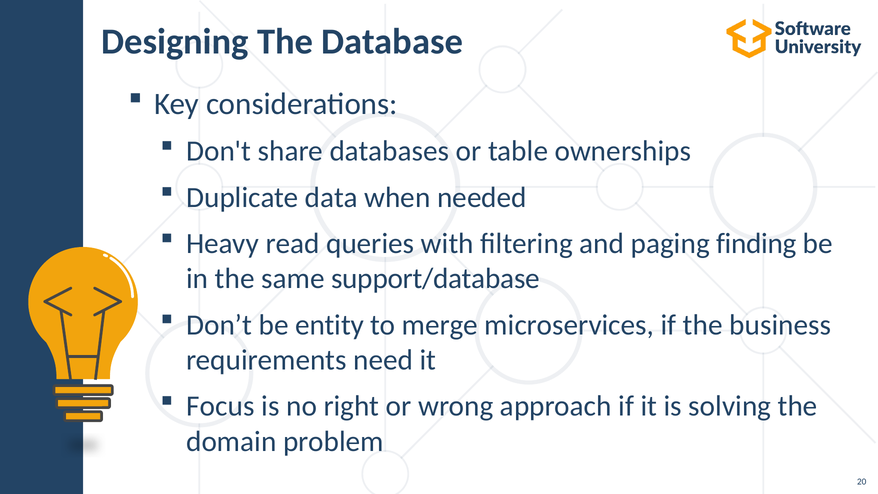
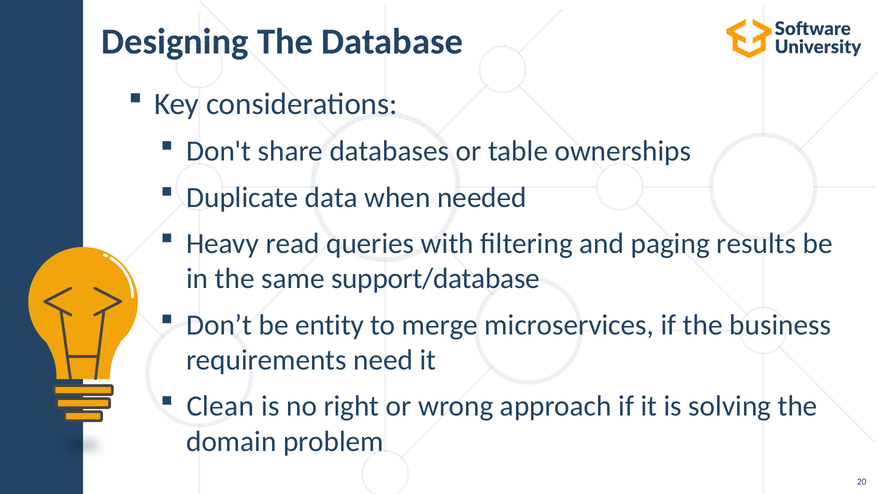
finding: finding -> results
Focus: Focus -> Clean
